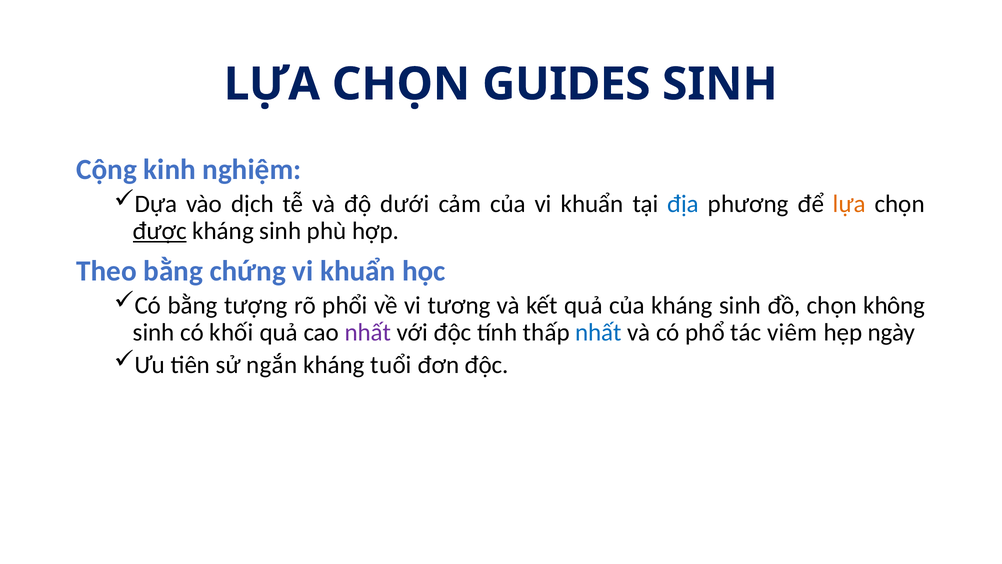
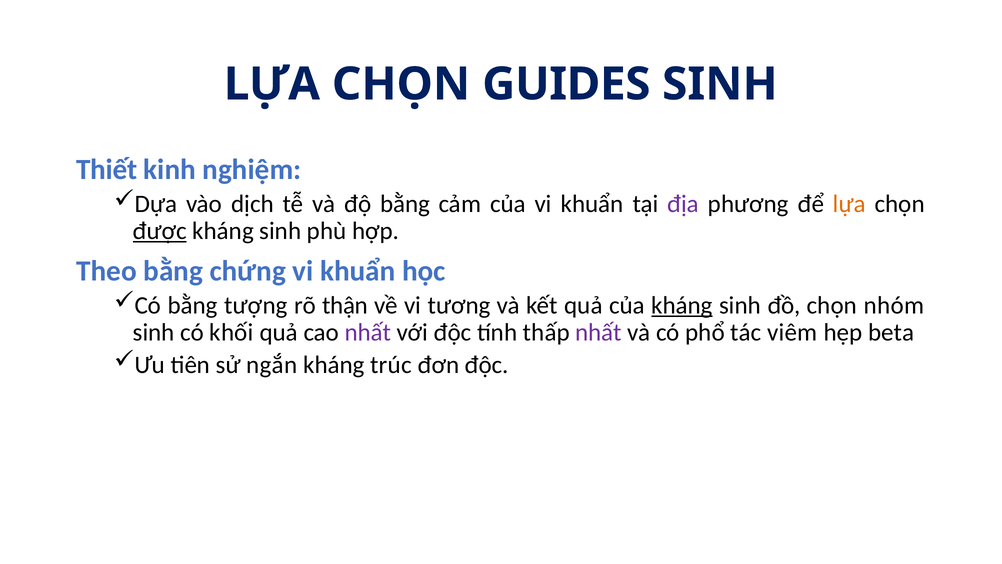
Cộng: Cộng -> Thiết
độ dưới: dưới -> bằng
địa colour: blue -> purple
phổi: phổi -> thận
kháng at (682, 305) underline: none -> present
không: không -> nhóm
nhất at (599, 332) colour: blue -> purple
ngày: ngày -> beta
tuổi: tuổi -> trúc
